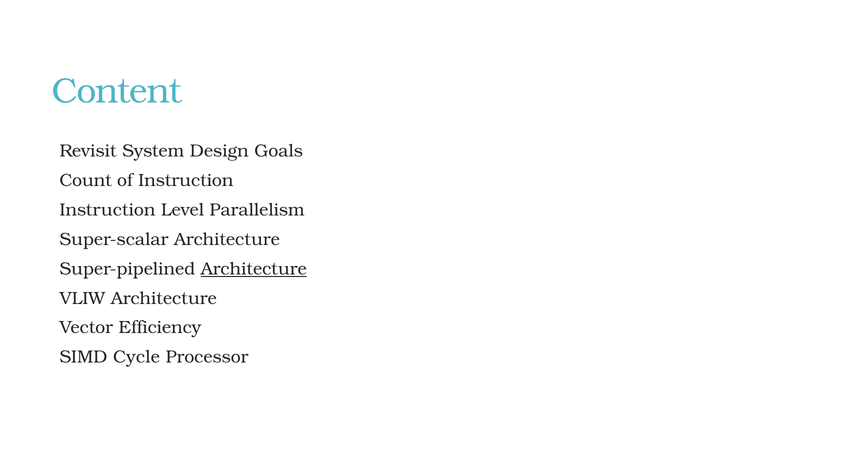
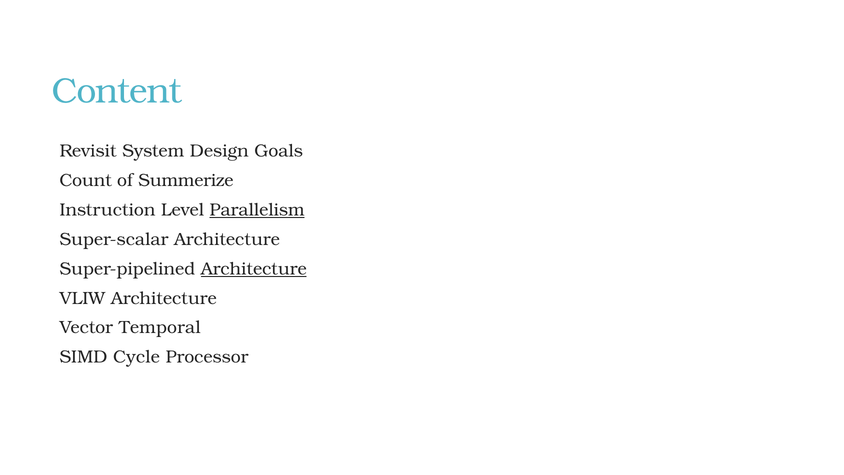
of Instruction: Instruction -> Summerize
Parallelism underline: none -> present
Efficiency: Efficiency -> Temporal
